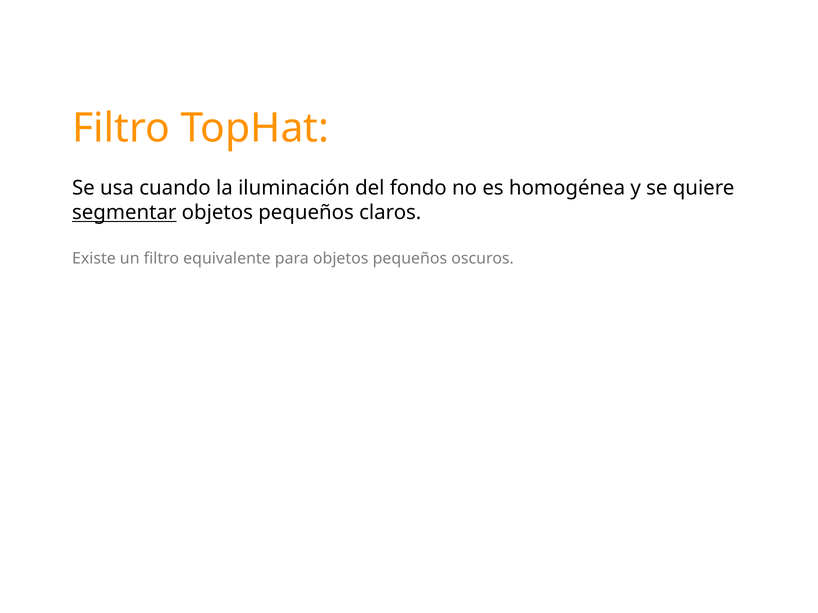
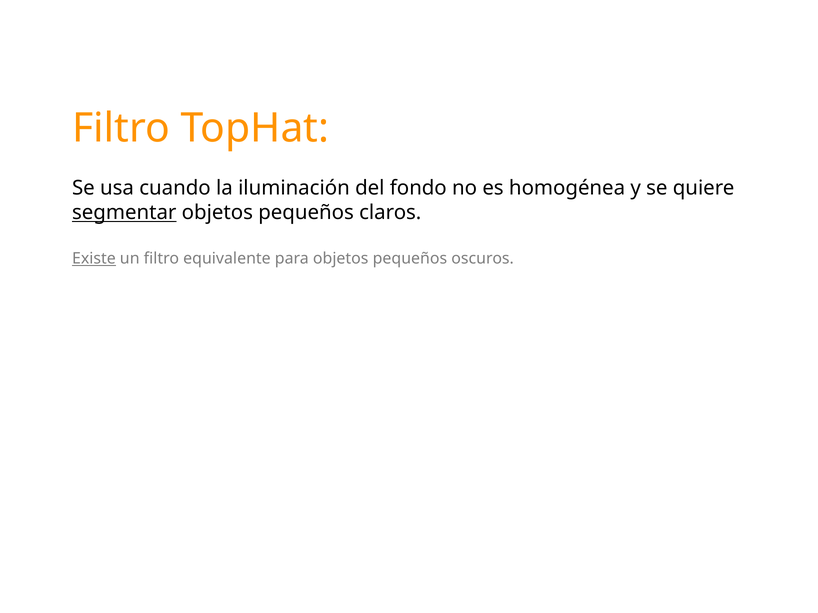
Existe underline: none -> present
